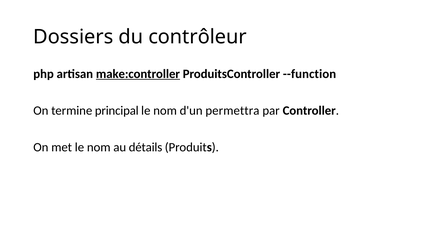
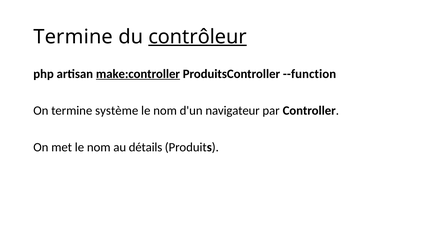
Dossiers at (73, 37): Dossiers -> Termine
contrôleur underline: none -> present
principal: principal -> système
permettra: permettra -> navigateur
